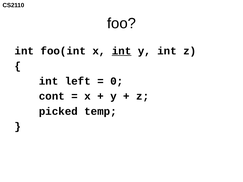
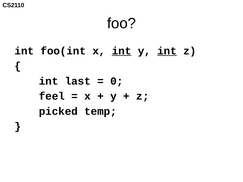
int at (167, 51) underline: none -> present
left: left -> last
cont: cont -> feel
